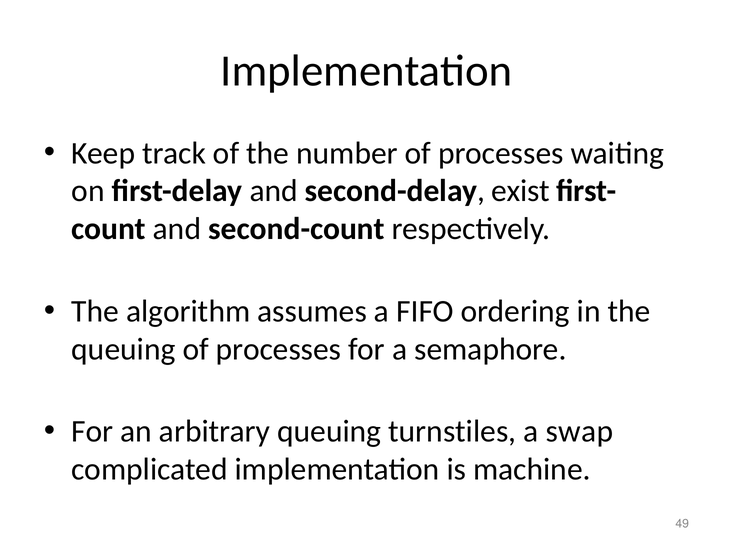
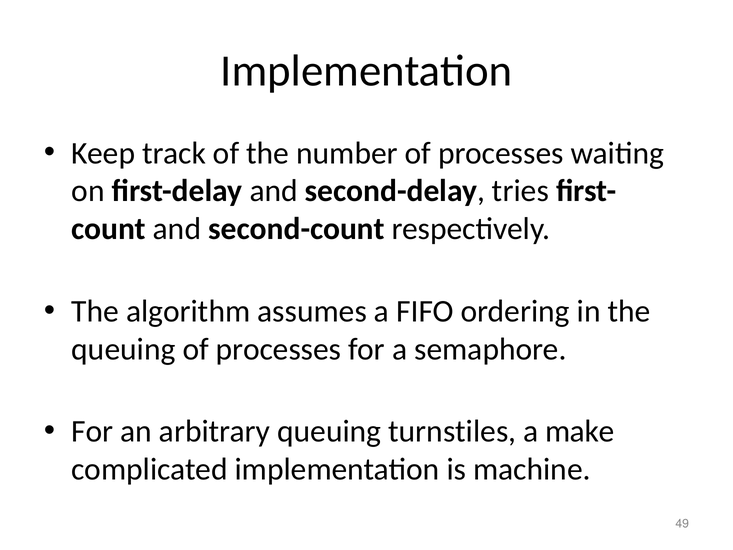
exist: exist -> tries
swap: swap -> make
